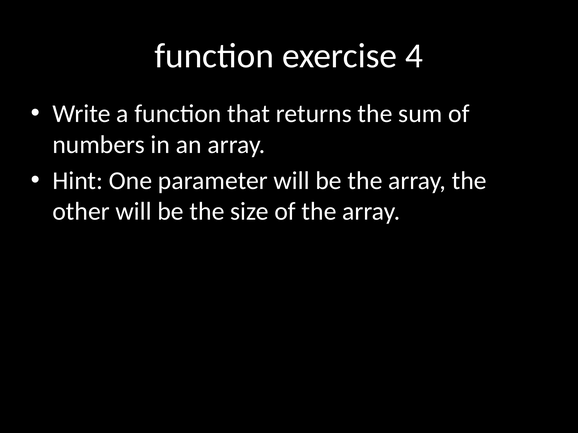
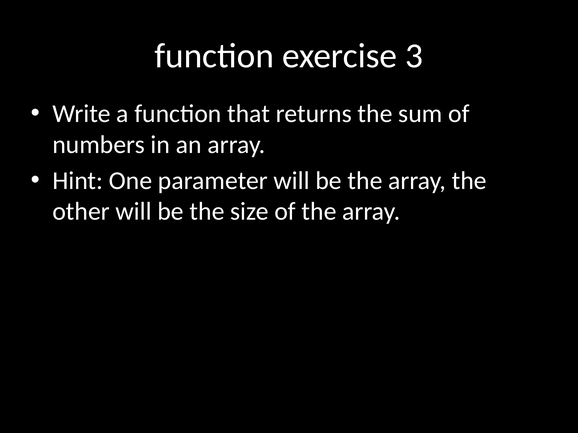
4: 4 -> 3
